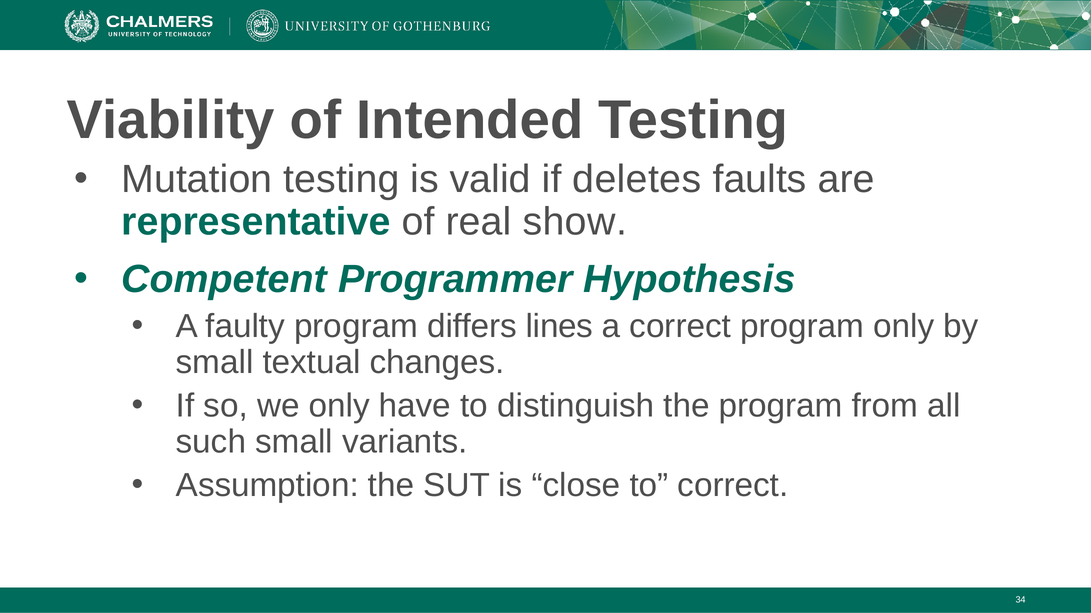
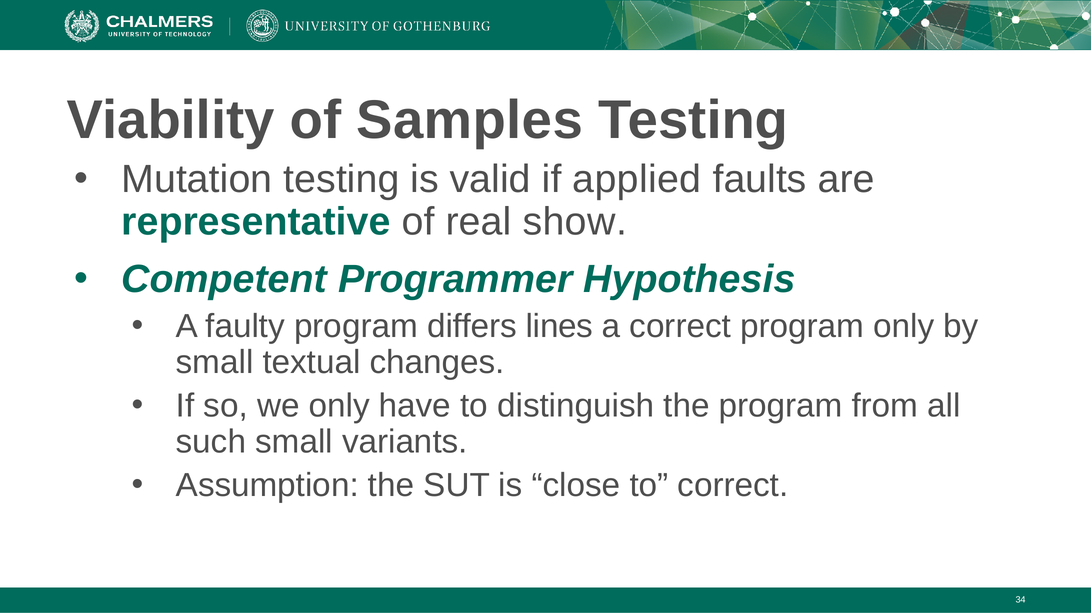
Intended: Intended -> Samples
deletes: deletes -> applied
